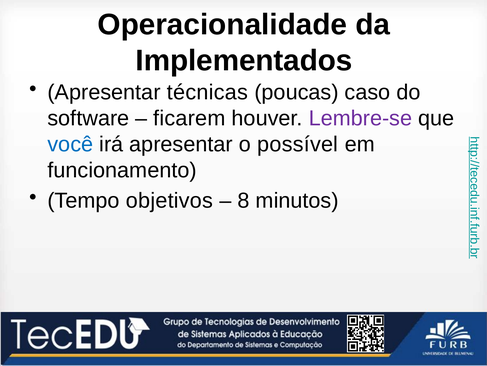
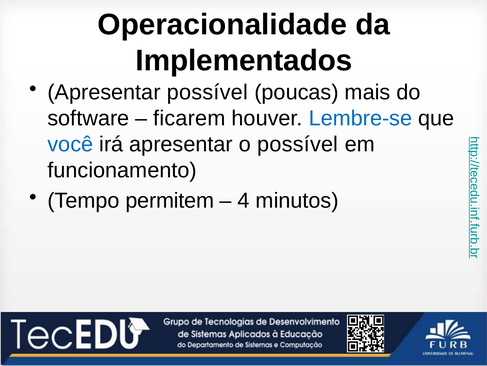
Apresentar técnicas: técnicas -> possível
caso: caso -> mais
Lembre-se colour: purple -> blue
objetivos: objetivos -> permitem
8: 8 -> 4
